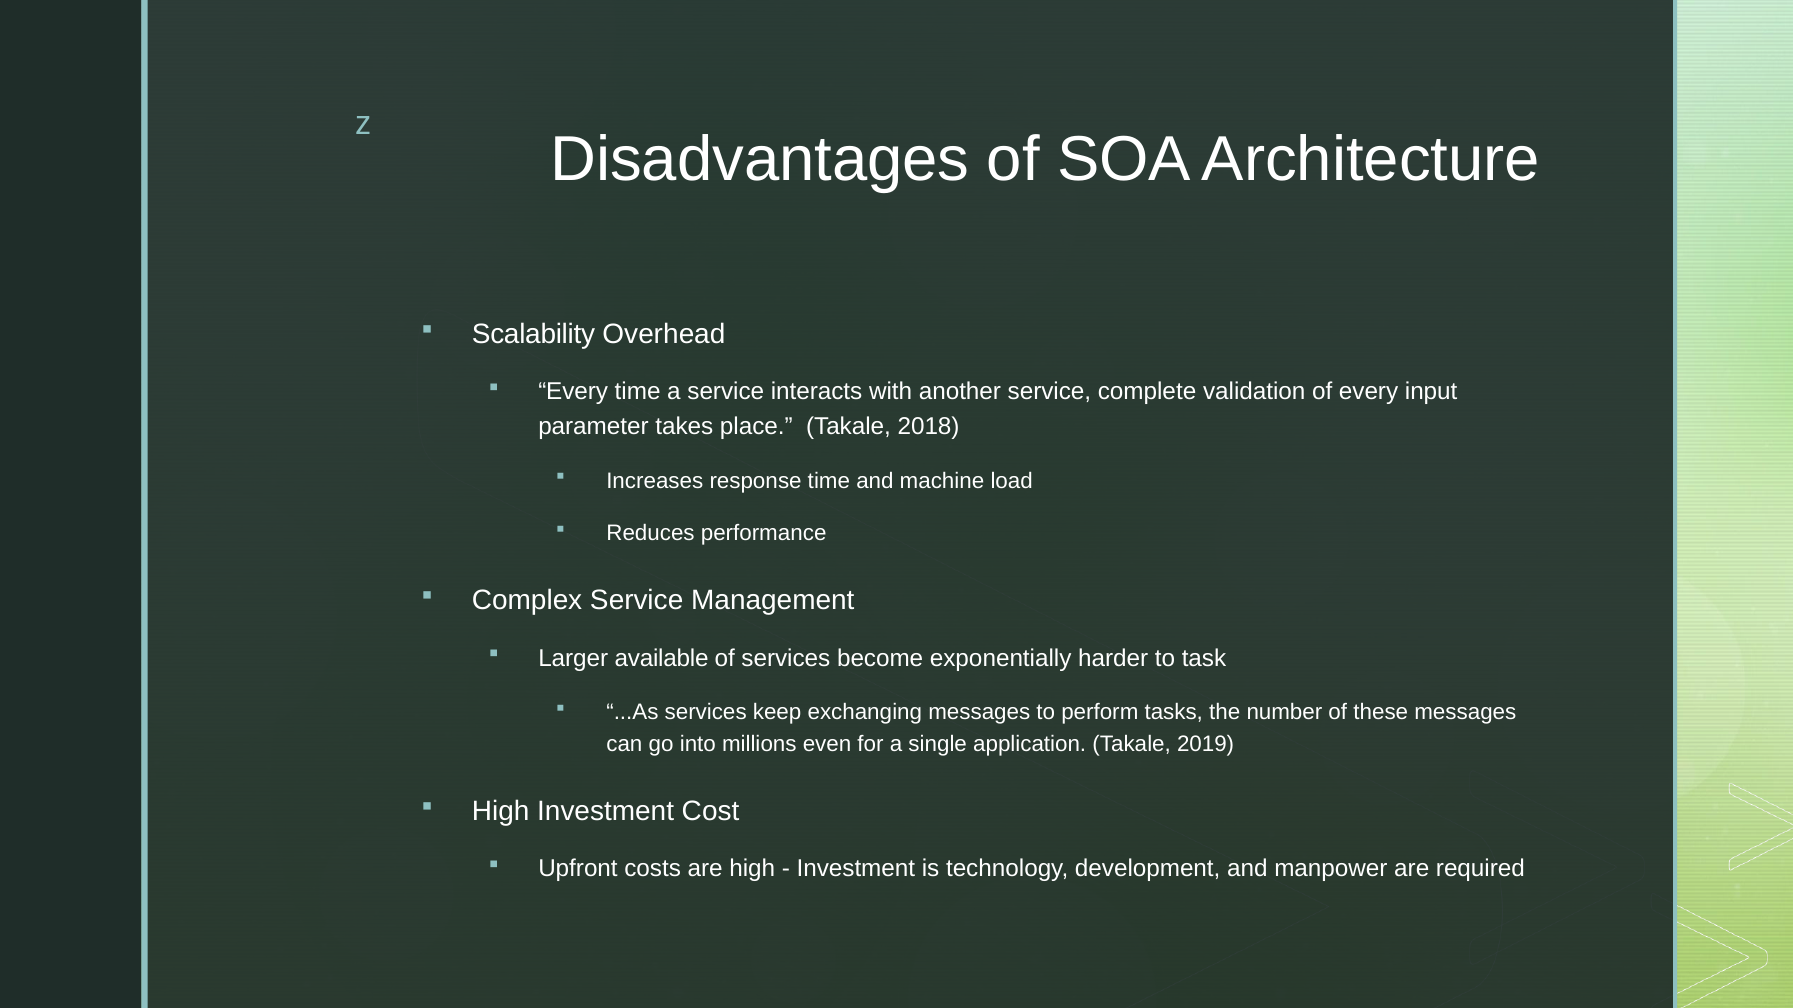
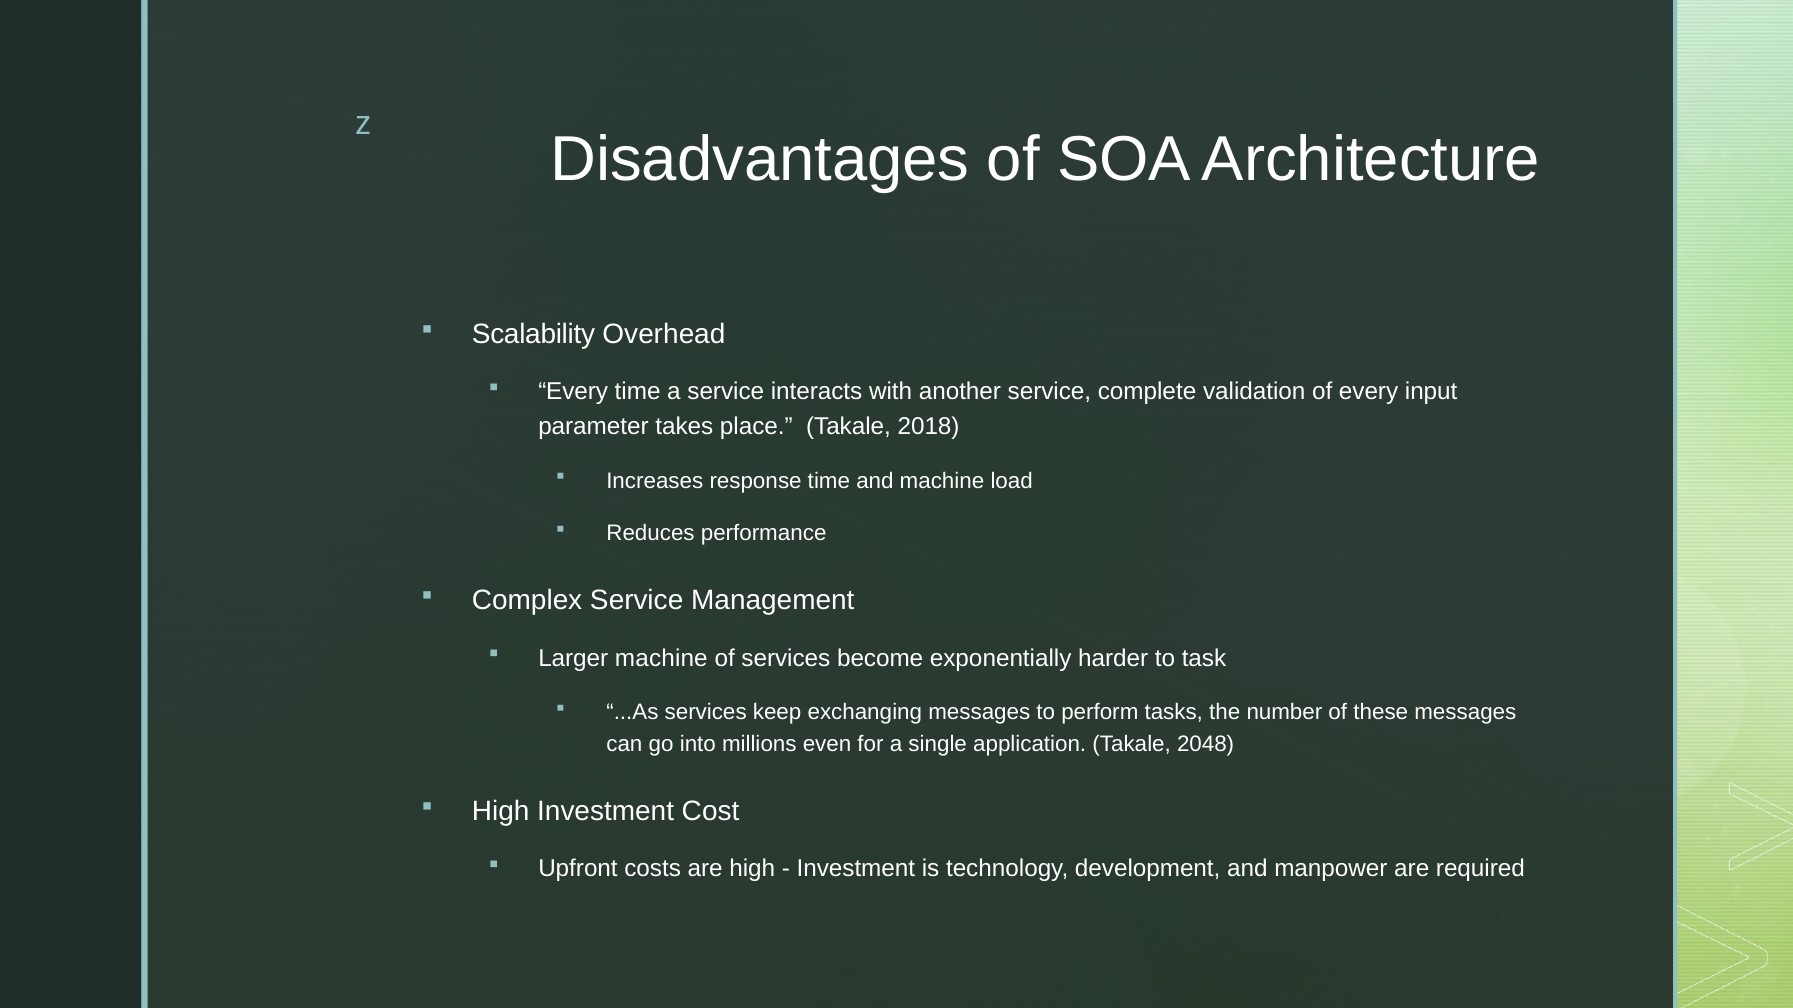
Larger available: available -> machine
2019: 2019 -> 2048
